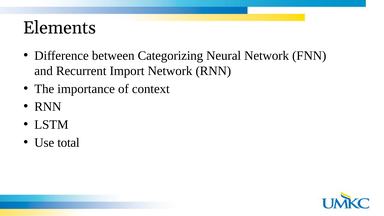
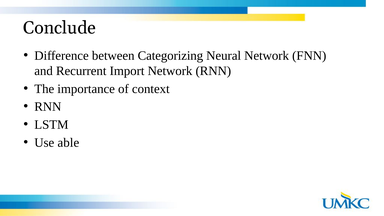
Elements: Elements -> Conclude
total: total -> able
